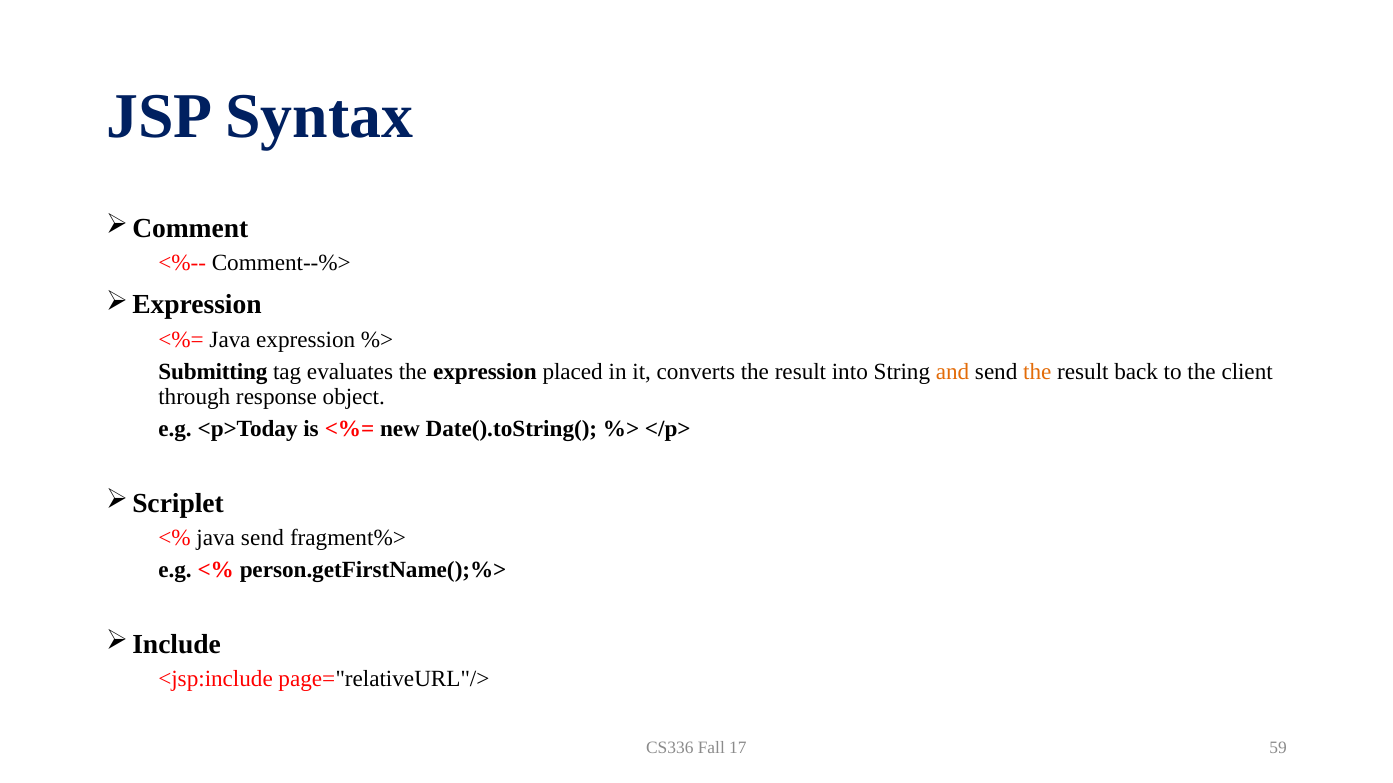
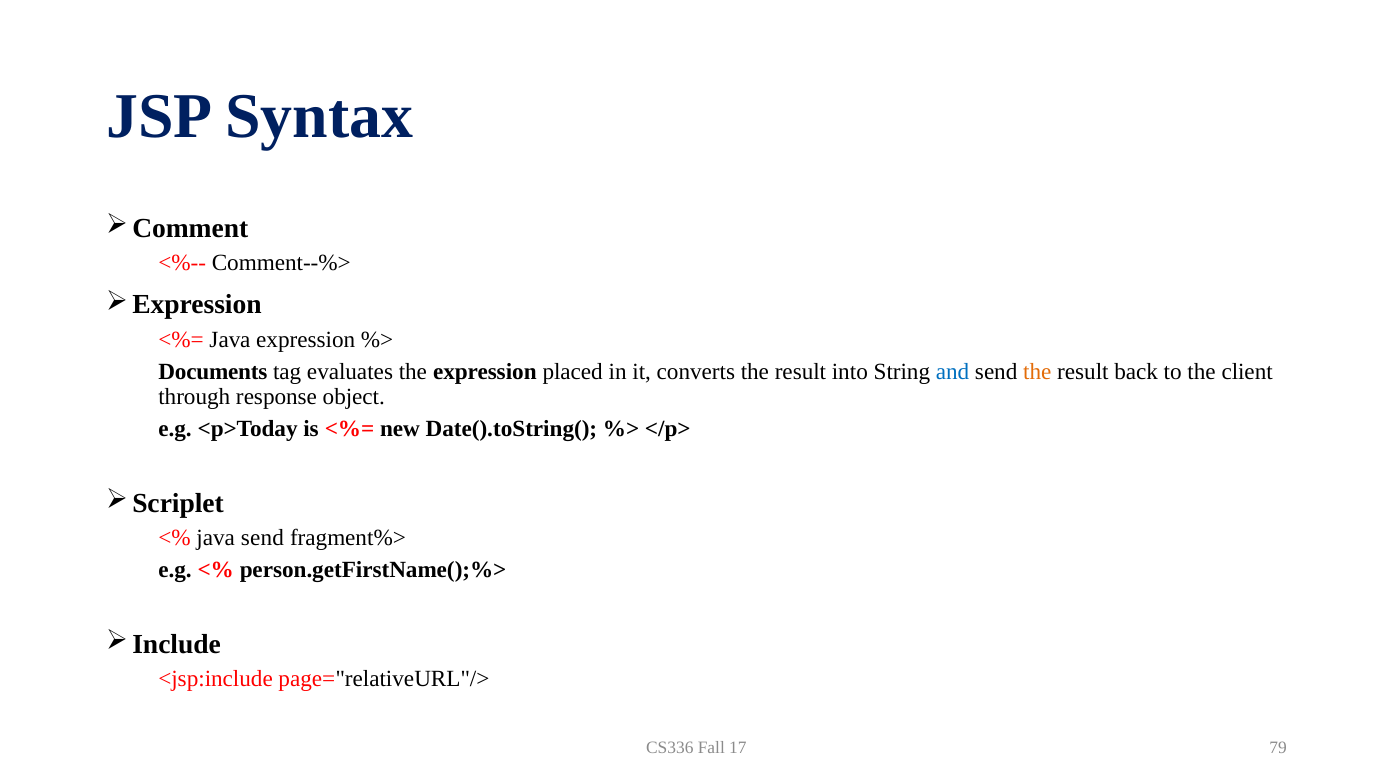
Submitting: Submitting -> Documents
and colour: orange -> blue
59: 59 -> 79
